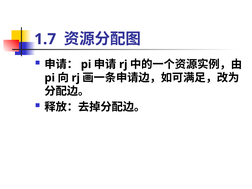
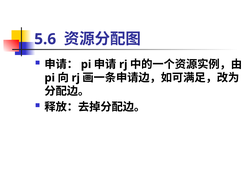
1.7: 1.7 -> 5.6
